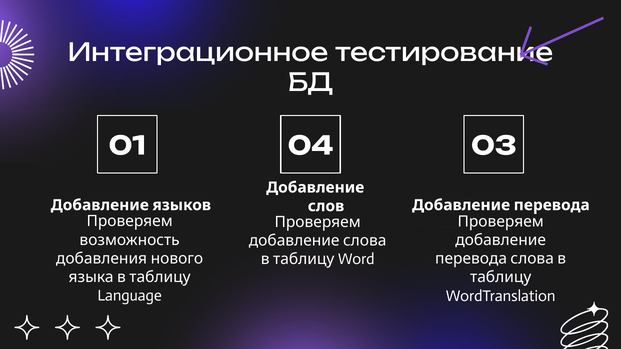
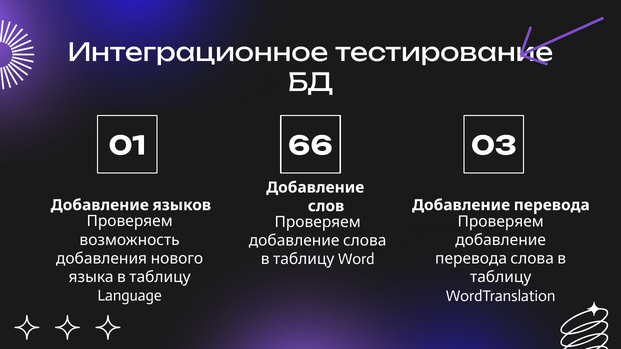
04: 04 -> 66
